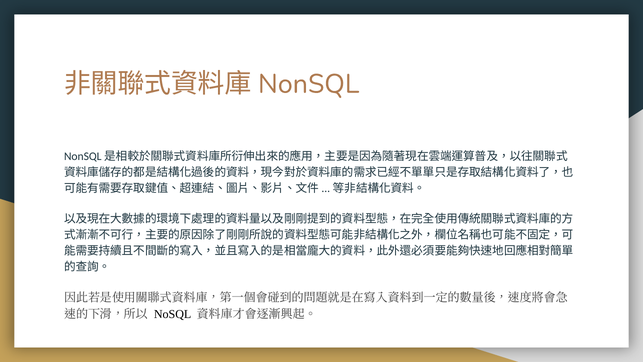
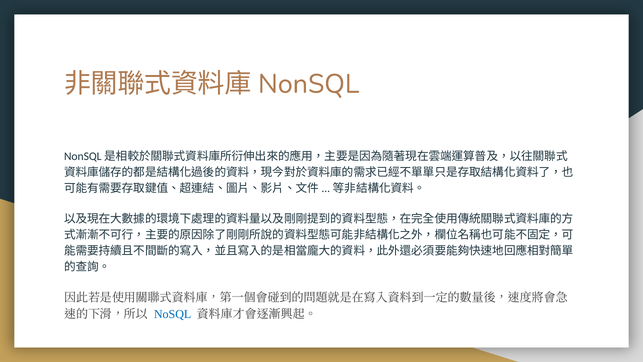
NoSQL colour: black -> blue
